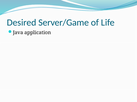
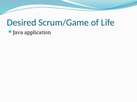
Server/Game: Server/Game -> Scrum/Game
